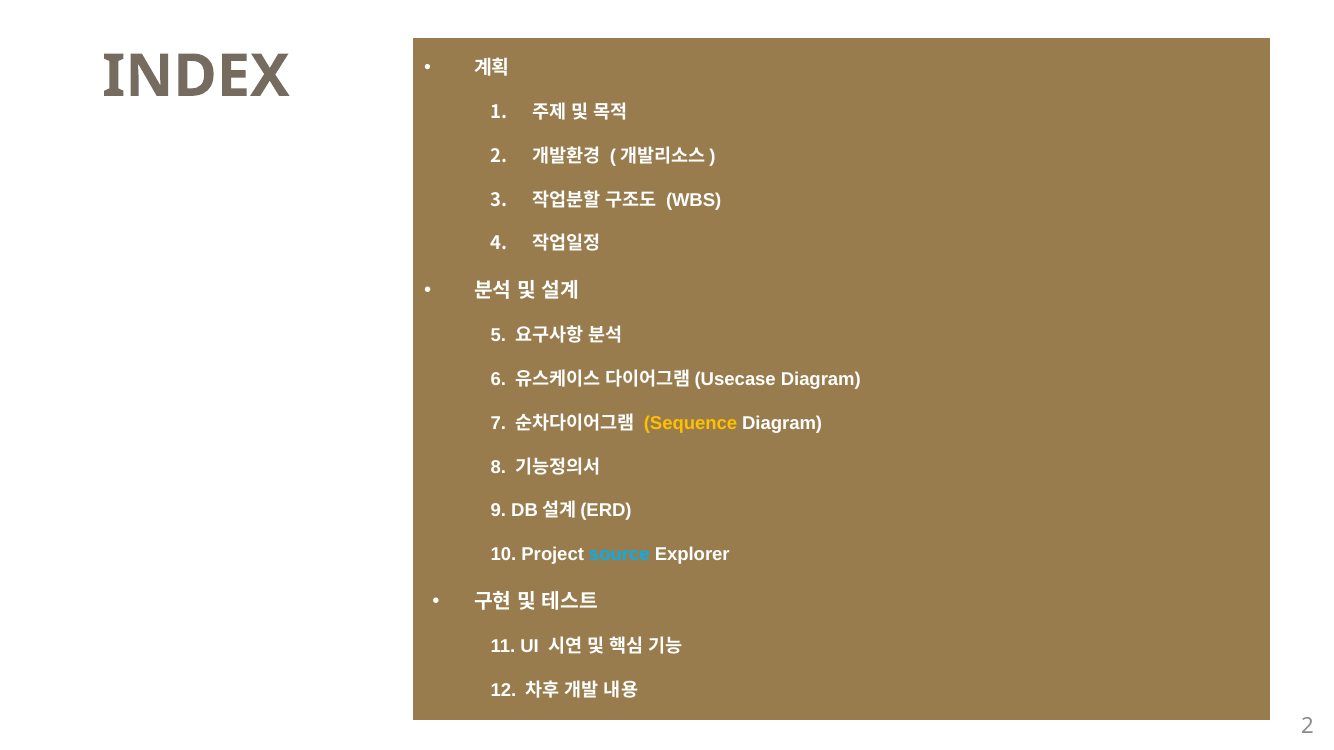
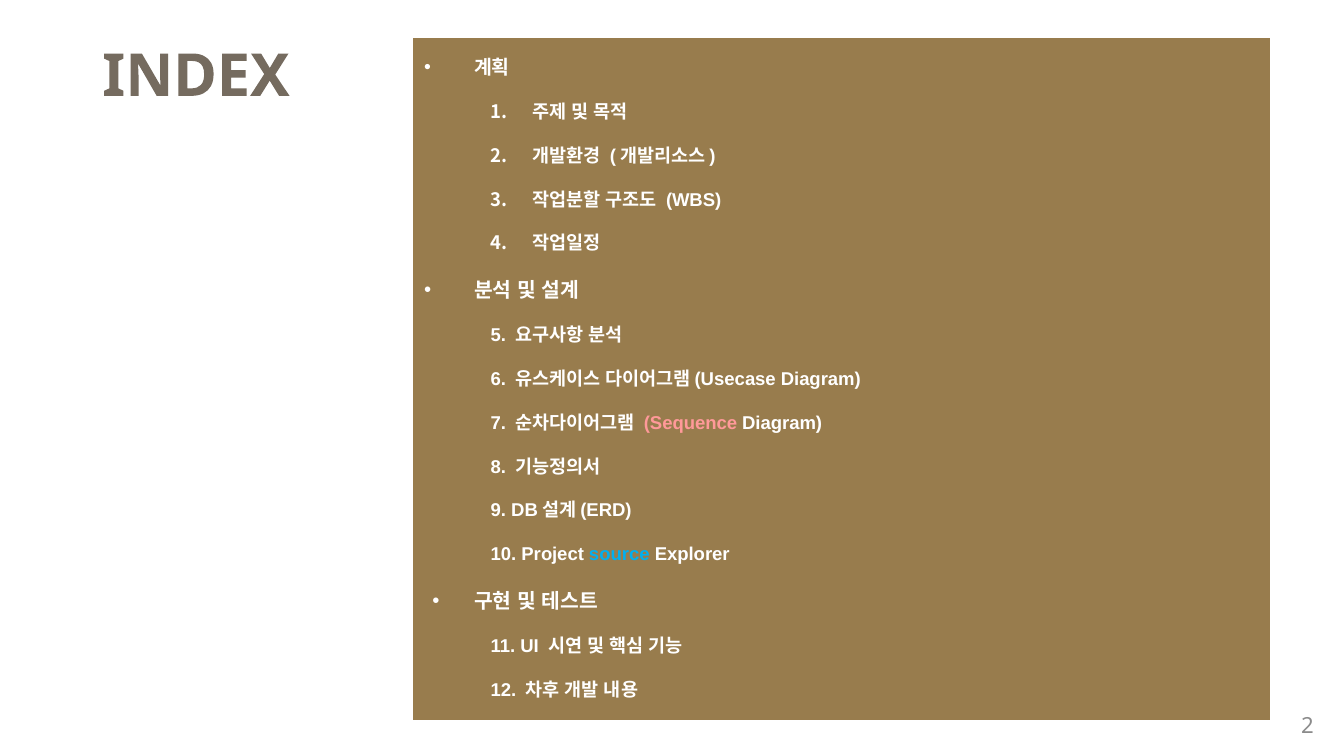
Sequence colour: yellow -> pink
